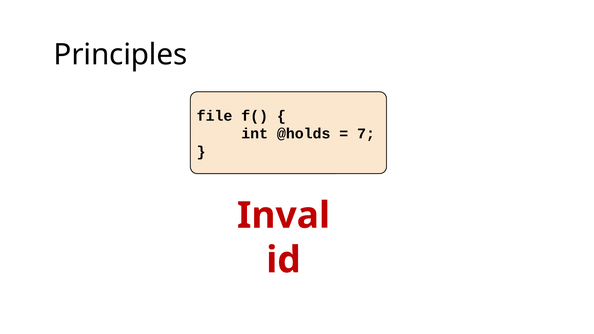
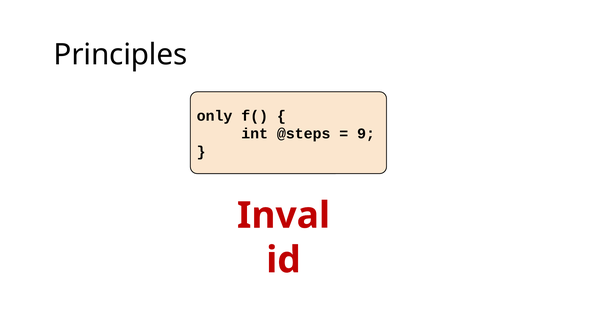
file: file -> only
@holds: @holds -> @steps
7: 7 -> 9
